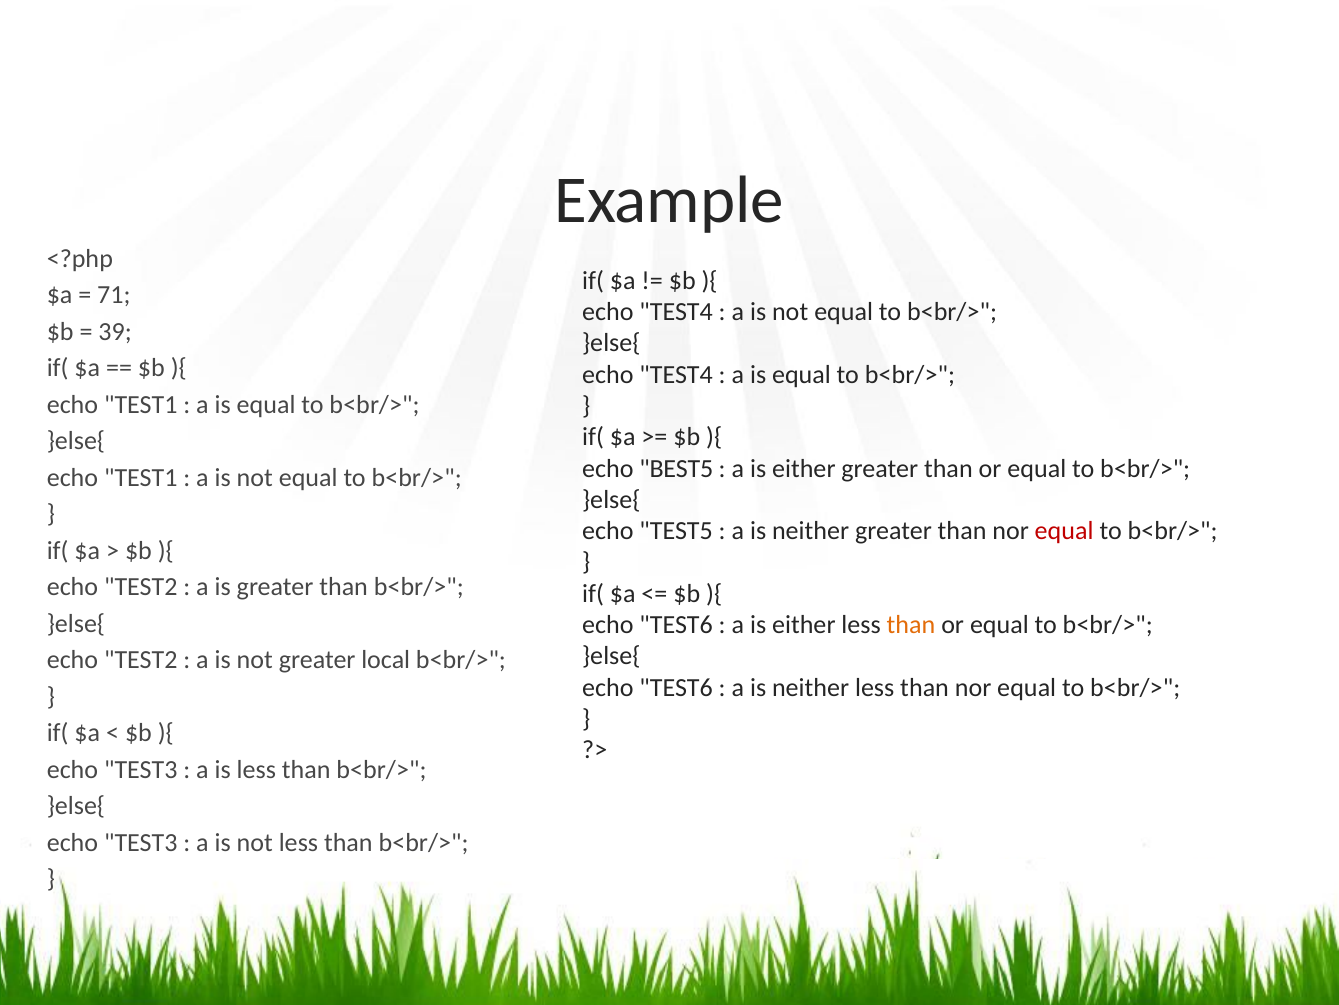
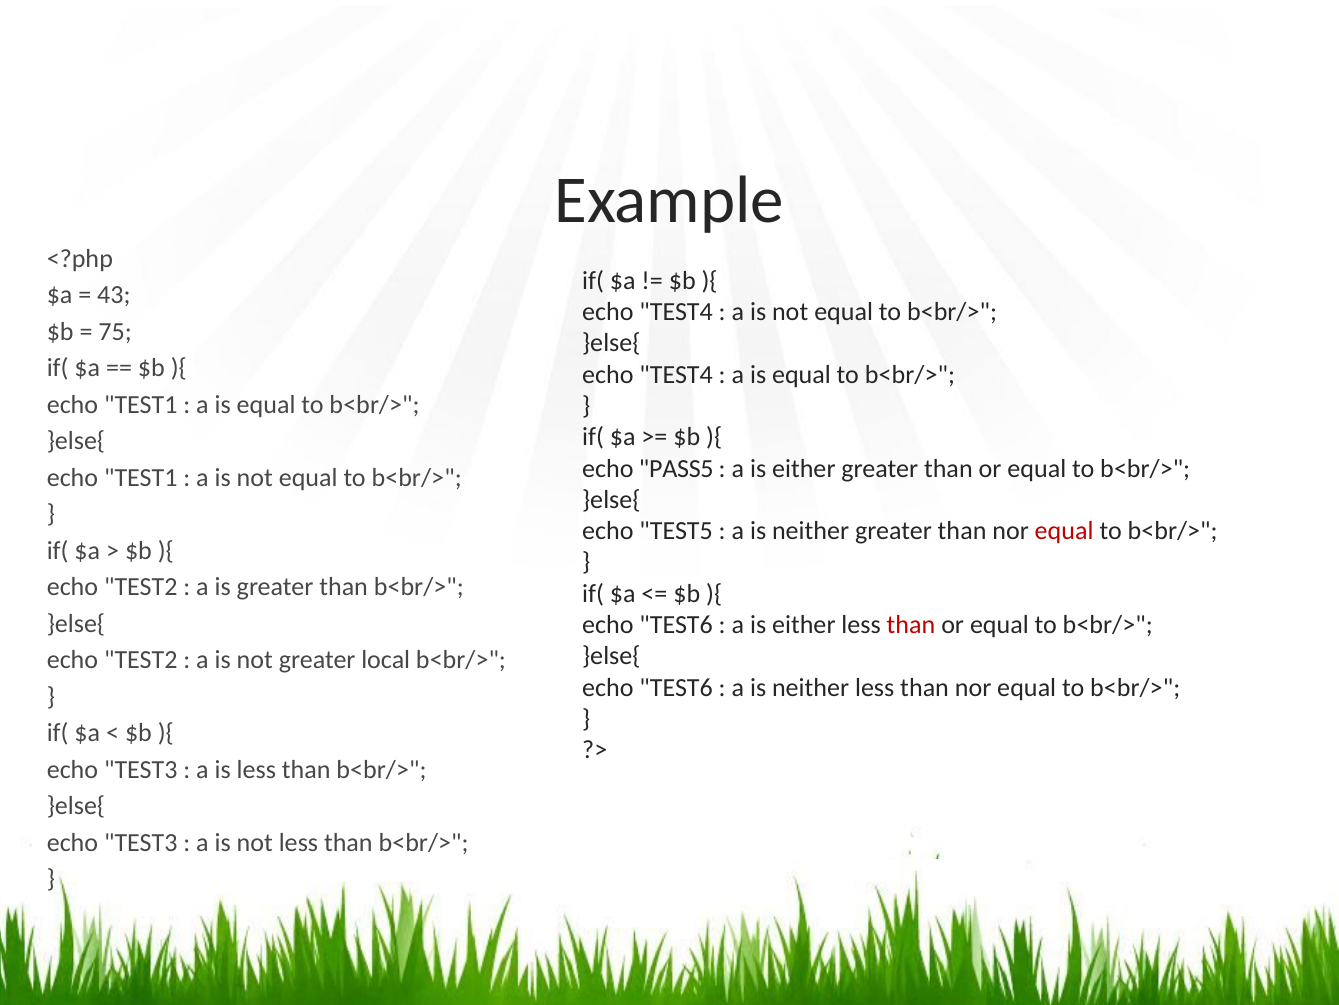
71: 71 -> 43
39: 39 -> 75
BEST5: BEST5 -> PASS5
than at (911, 624) colour: orange -> red
